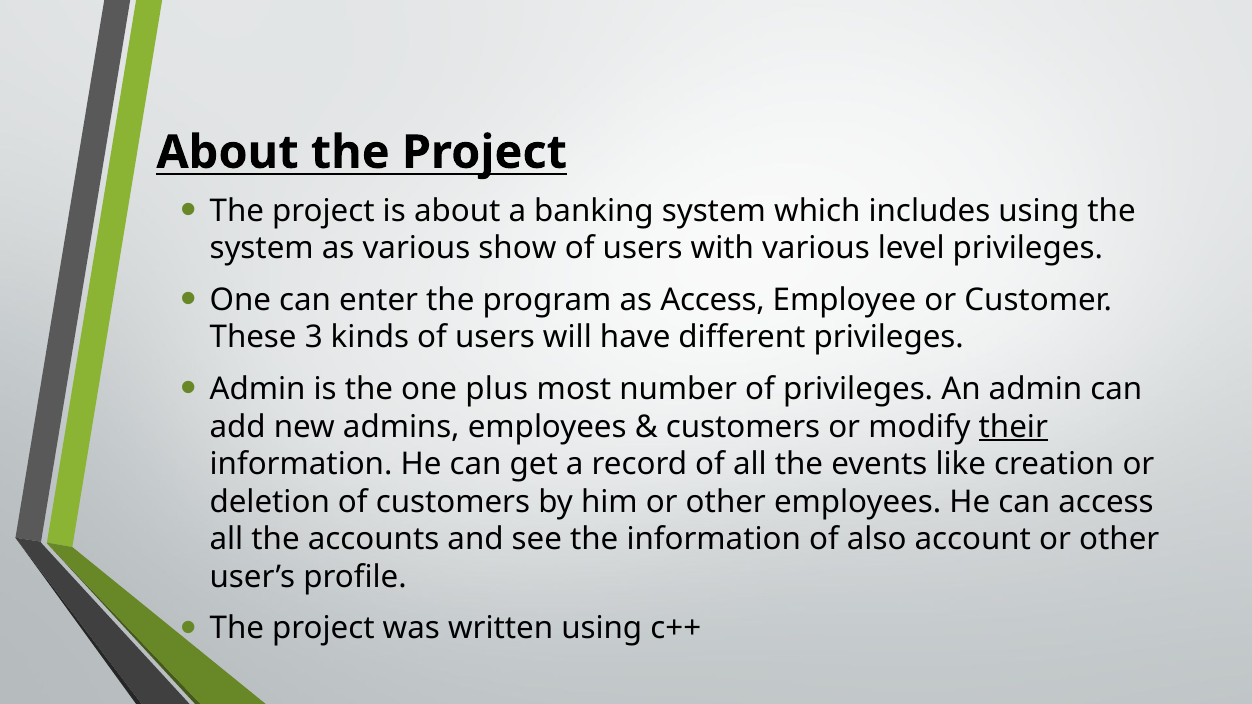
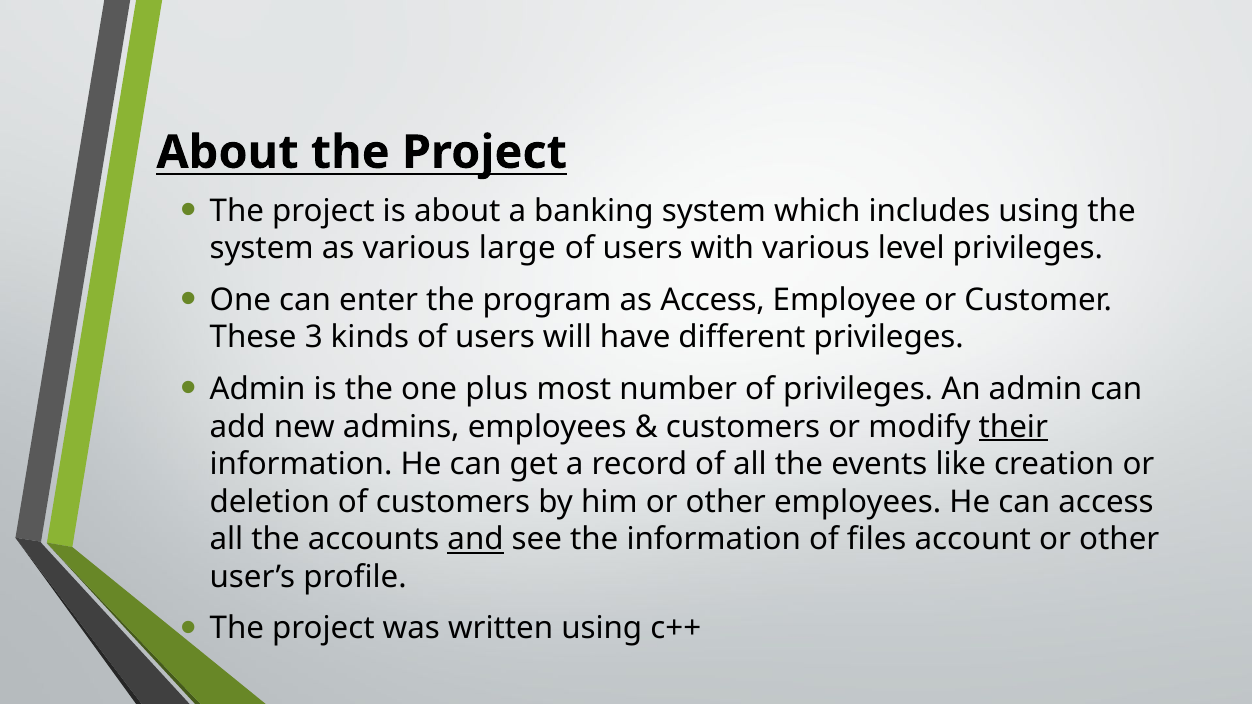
show: show -> large
and underline: none -> present
also: also -> files
